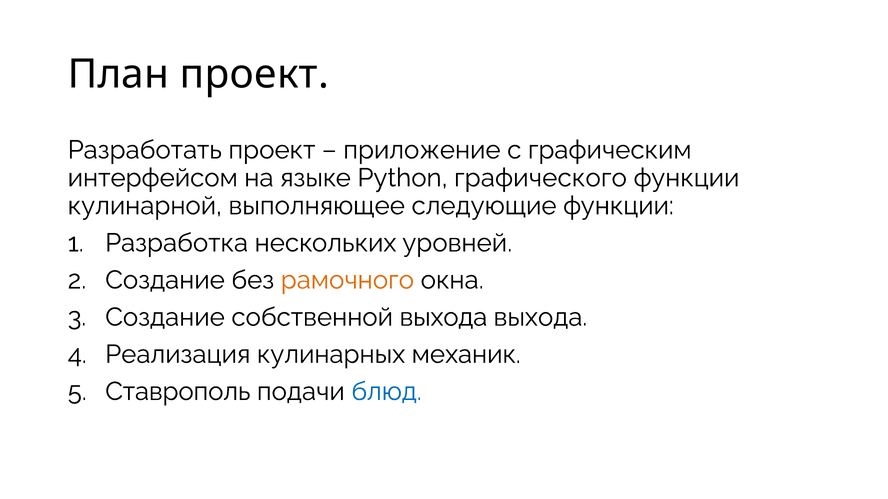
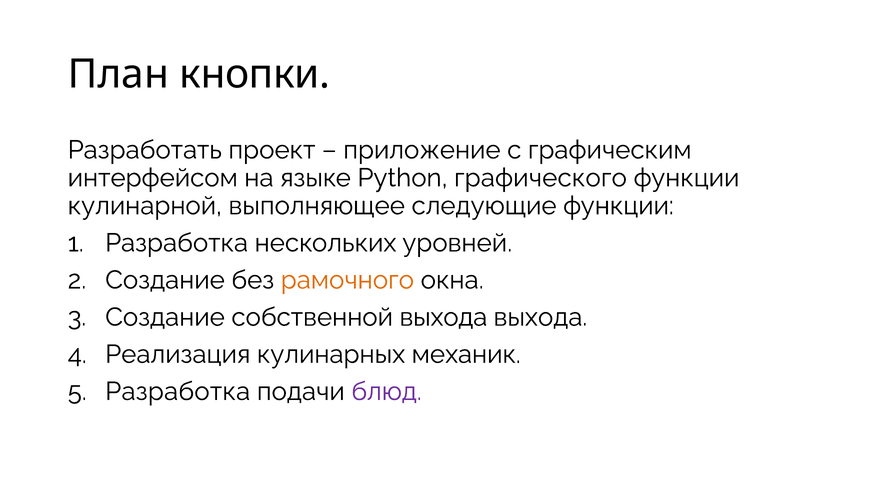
План проект: проект -> кнопки
Ставрополь at (178, 392): Ставрополь -> Разработка
блюд colour: blue -> purple
